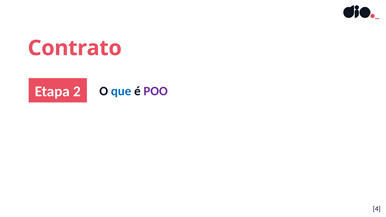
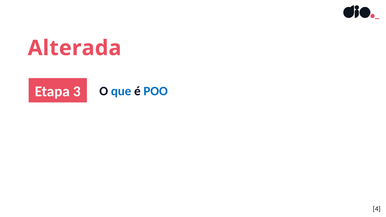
Contrato: Contrato -> Alterada
2: 2 -> 3
POO colour: purple -> blue
